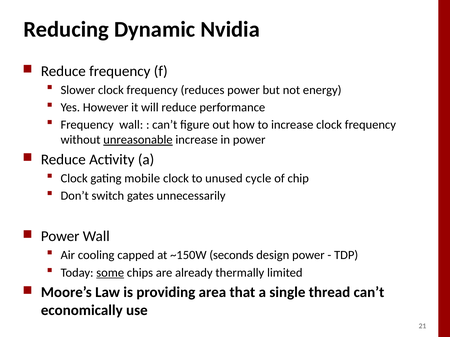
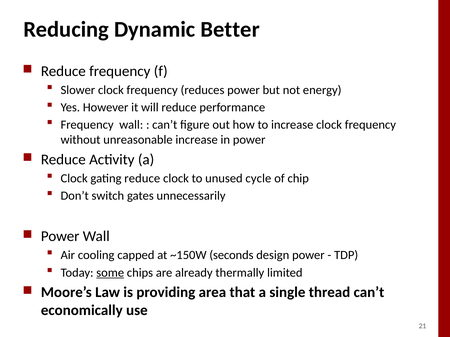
Nvidia: Nvidia -> Better
unreasonable underline: present -> none
gating mobile: mobile -> reduce
